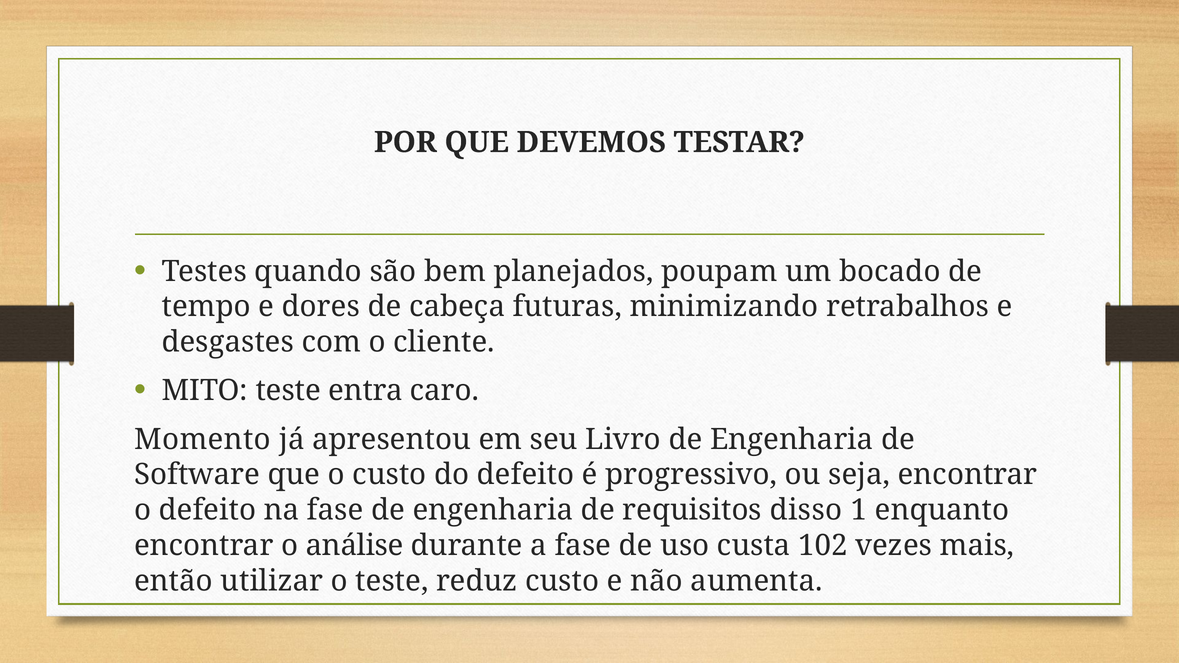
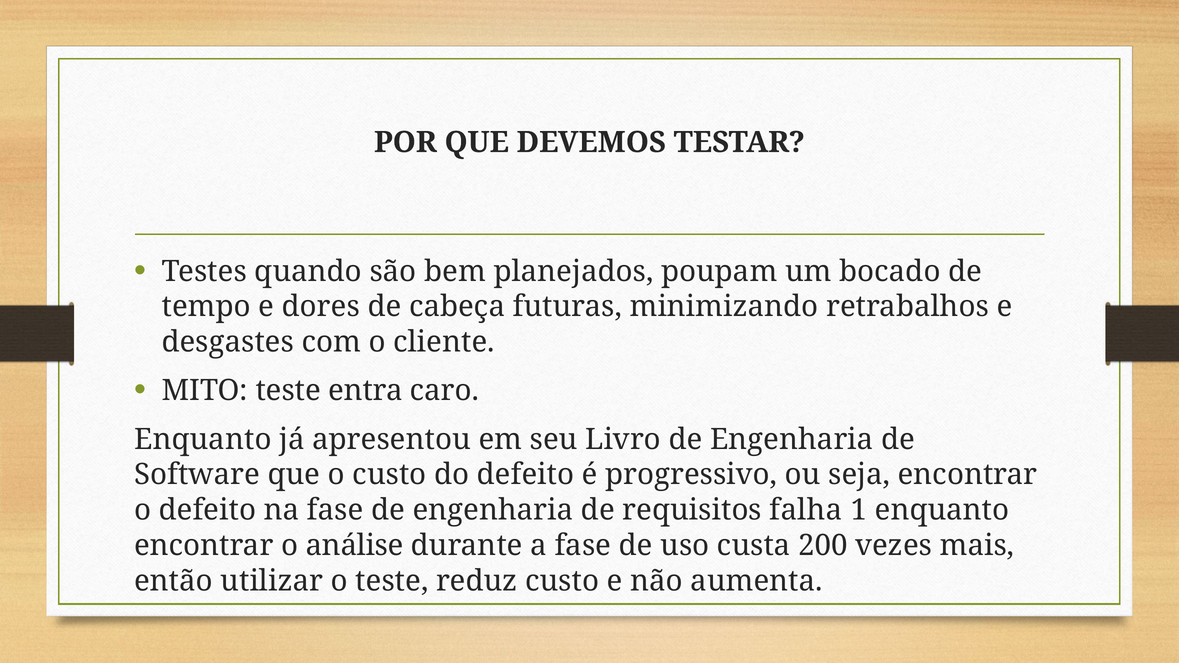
Momento at (203, 439): Momento -> Enquanto
disso: disso -> falha
102: 102 -> 200
